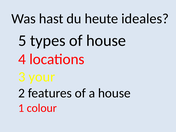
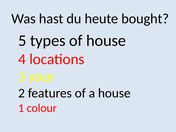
ideales: ideales -> bought
